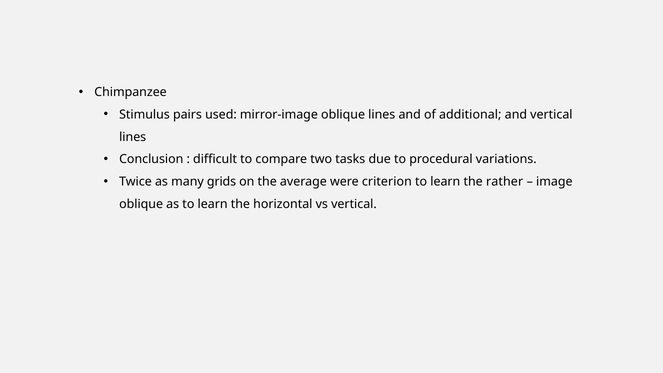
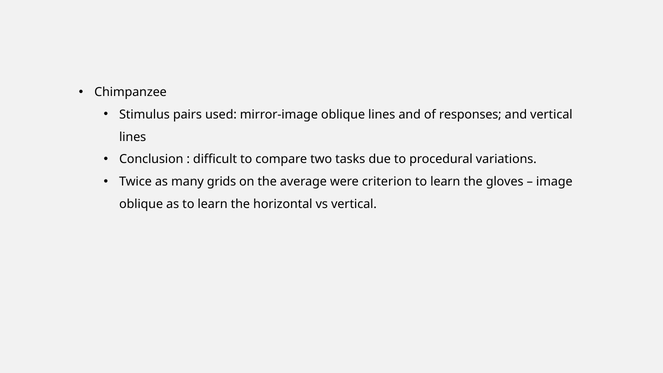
additional: additional -> responses
rather: rather -> gloves
